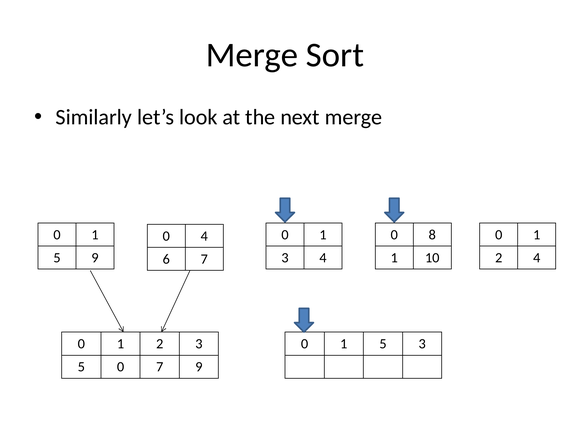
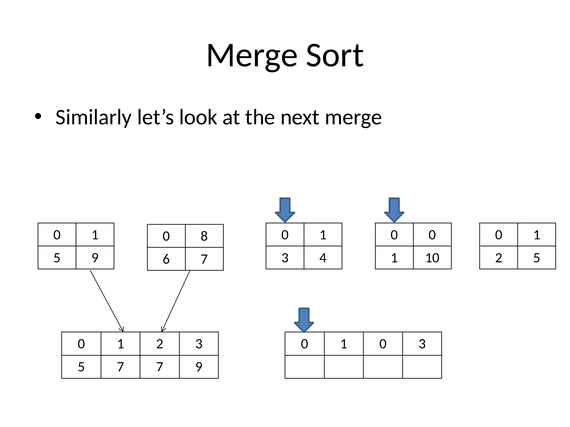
0 8: 8 -> 0
0 4: 4 -> 8
2 4: 4 -> 5
5 at (383, 344): 5 -> 0
5 0: 0 -> 7
